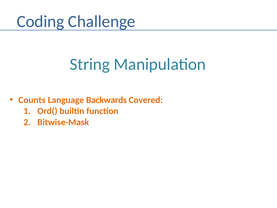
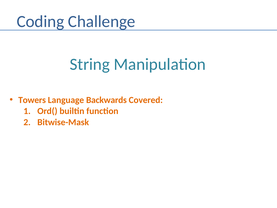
Counts: Counts -> Towers
